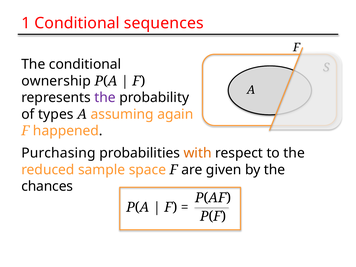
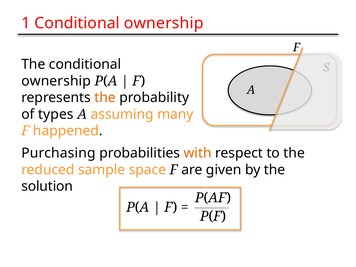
1 Conditional sequences: sequences -> ownership
the at (105, 98) colour: purple -> orange
again: again -> many
chances: chances -> solution
